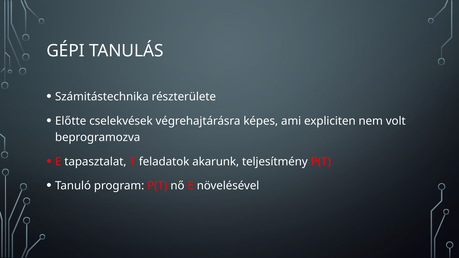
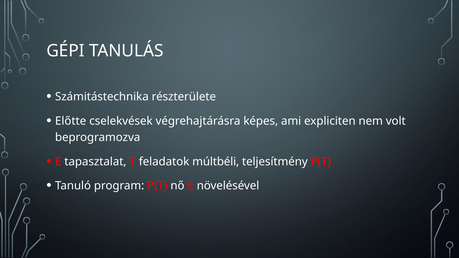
akarunk: akarunk -> múltbéli
